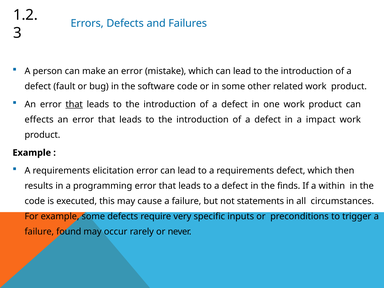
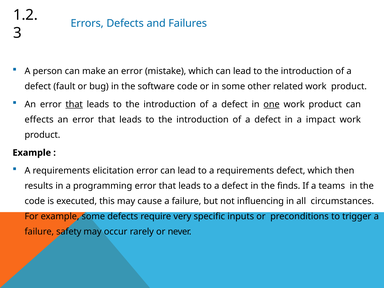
one underline: none -> present
within: within -> teams
statements: statements -> influencing
found: found -> safety
